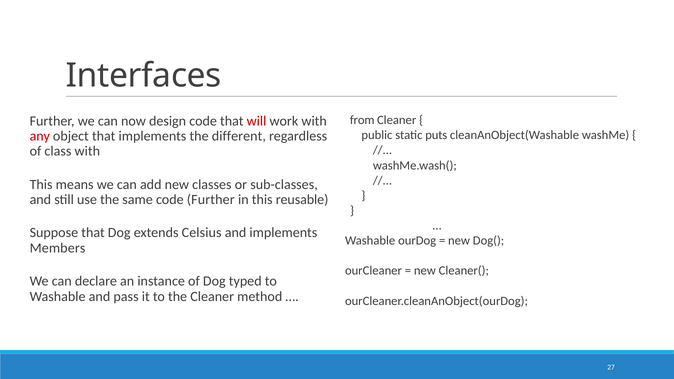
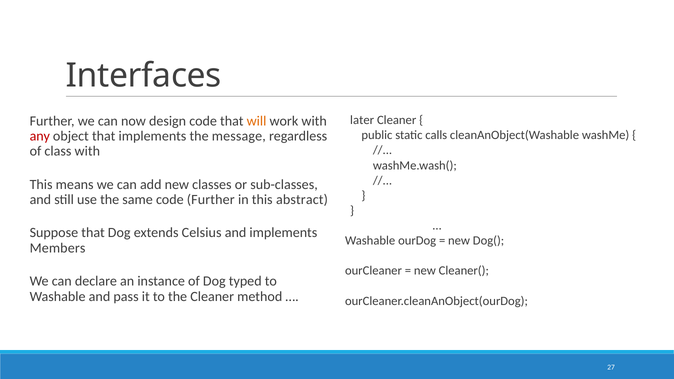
from: from -> later
will colour: red -> orange
puts: puts -> calls
different: different -> message
reusable: reusable -> abstract
